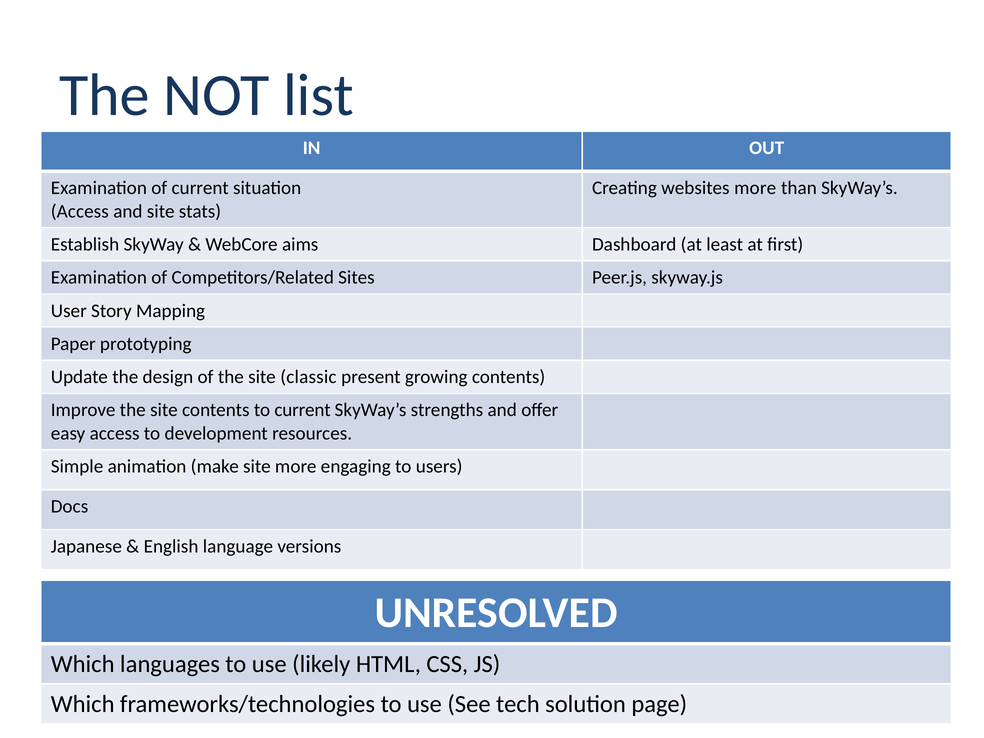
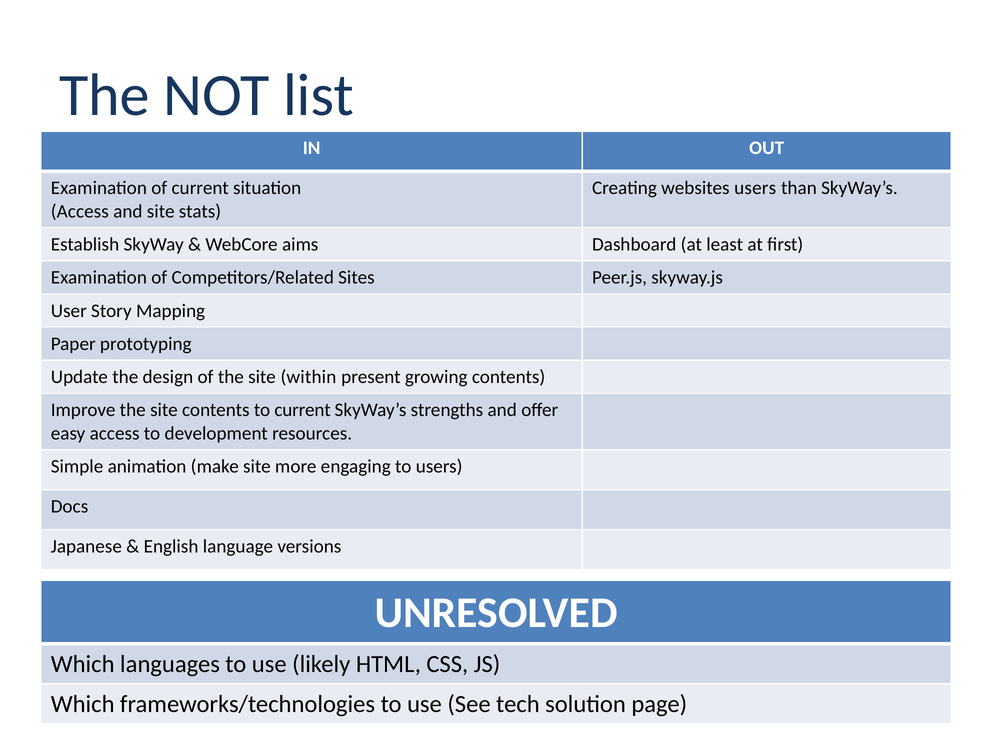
websites more: more -> users
classic: classic -> within
